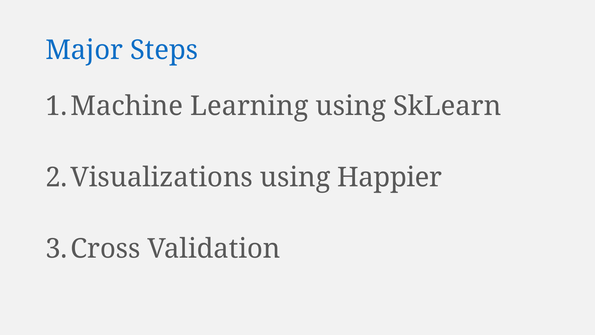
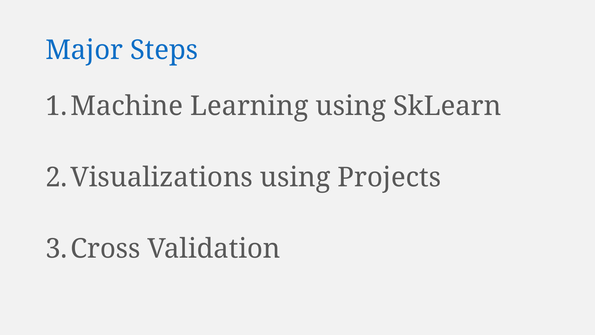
Happier: Happier -> Projects
